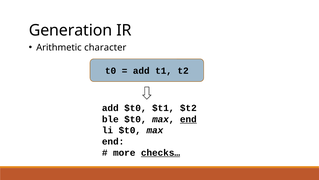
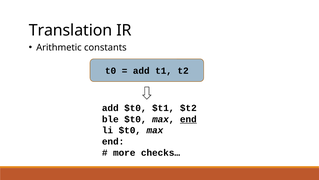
Generation: Generation -> Translation
character: character -> constants
checks… underline: present -> none
